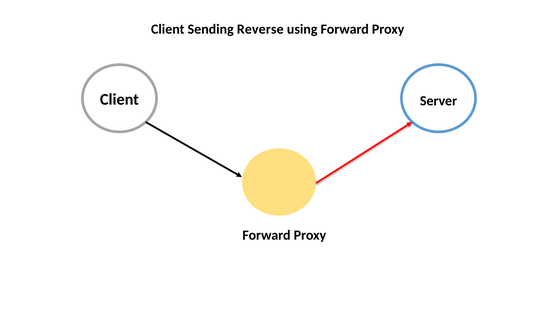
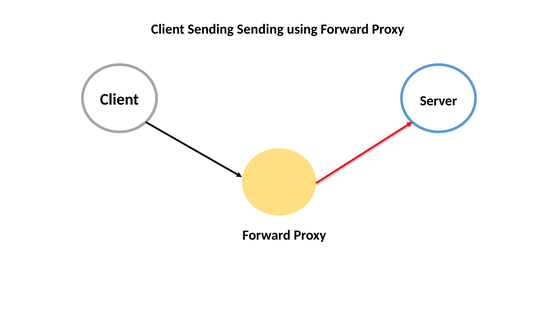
Sending Reverse: Reverse -> Sending
